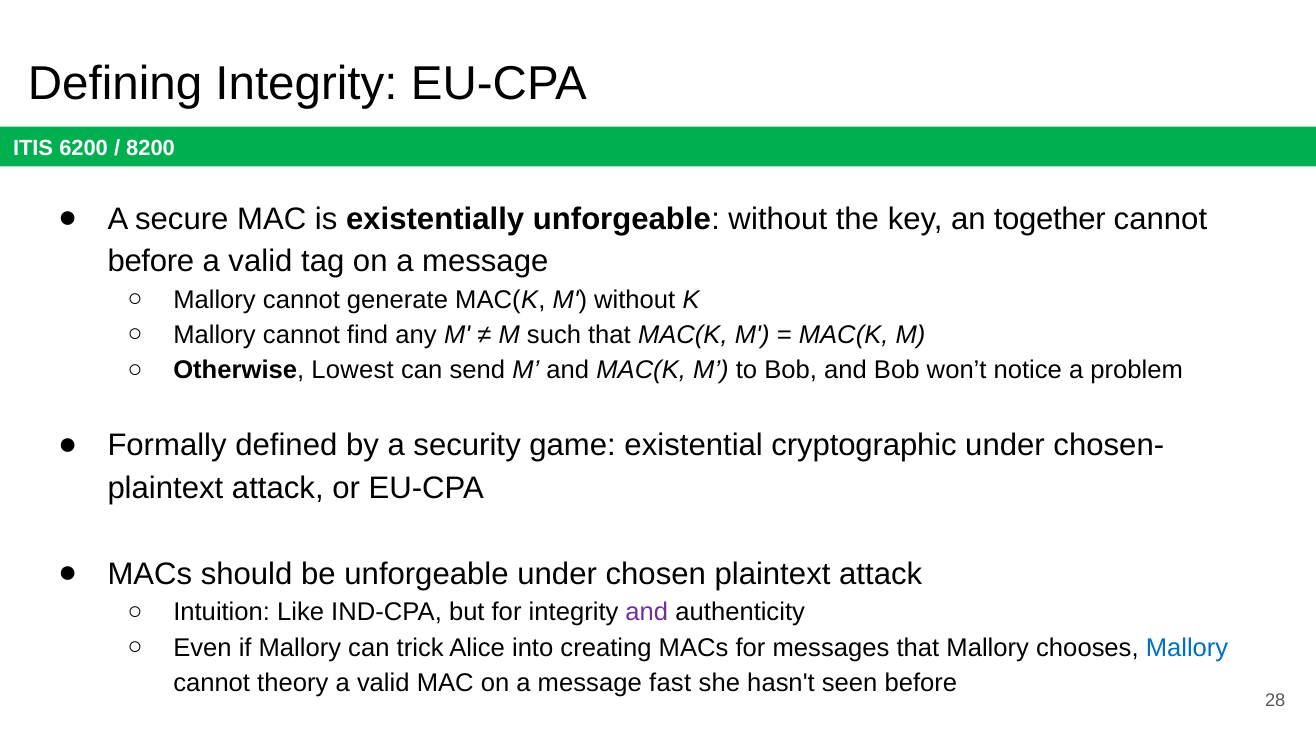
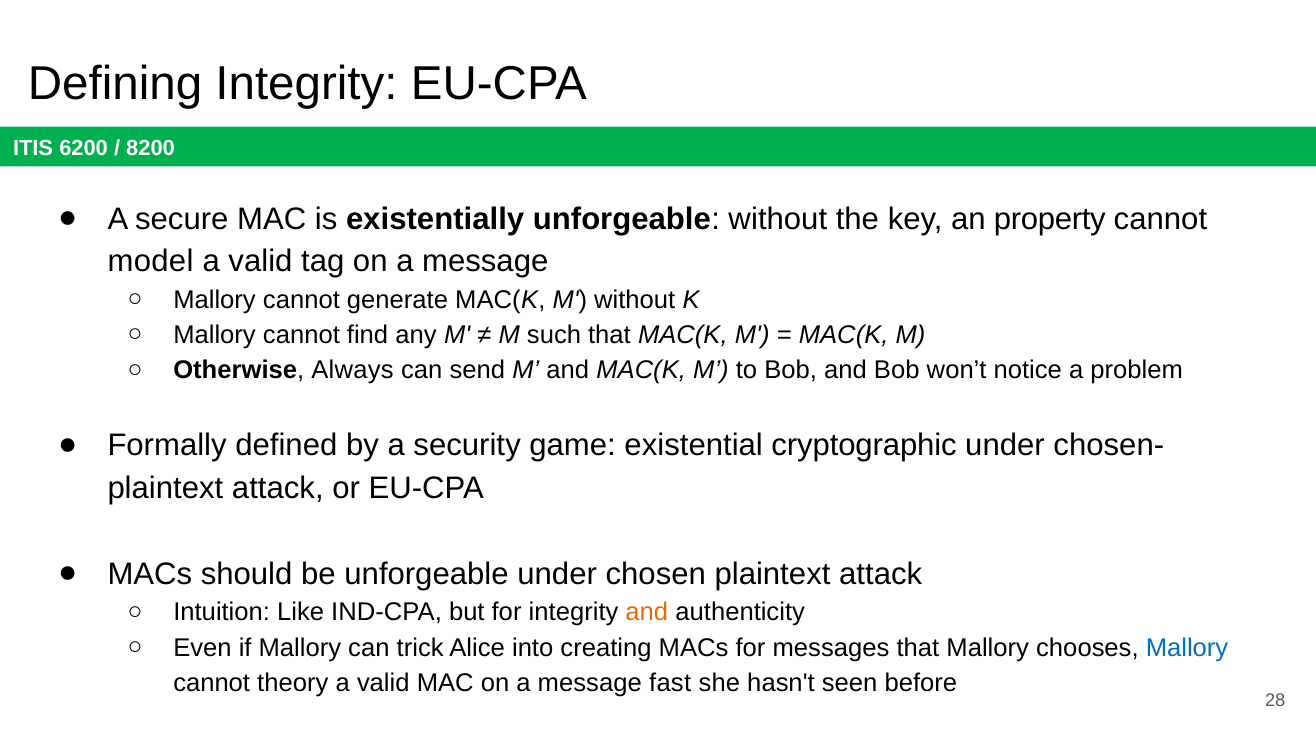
together: together -> property
before at (151, 262): before -> model
Lowest: Lowest -> Always
and at (647, 613) colour: purple -> orange
